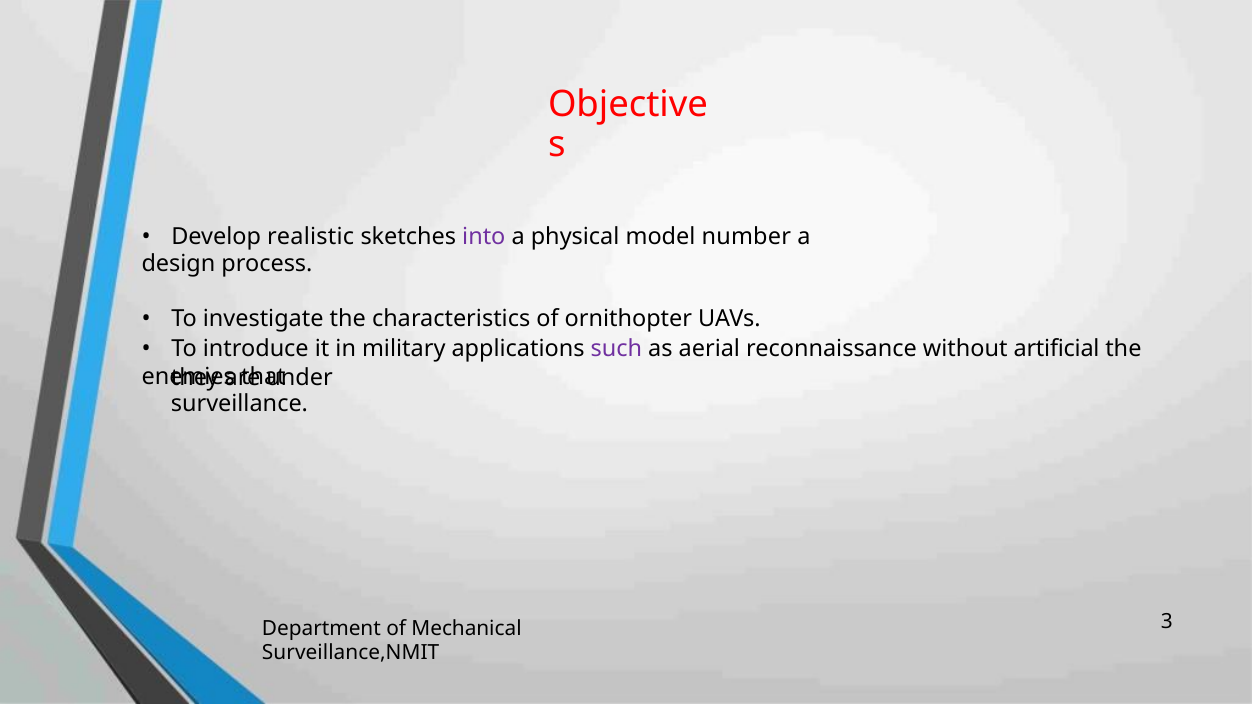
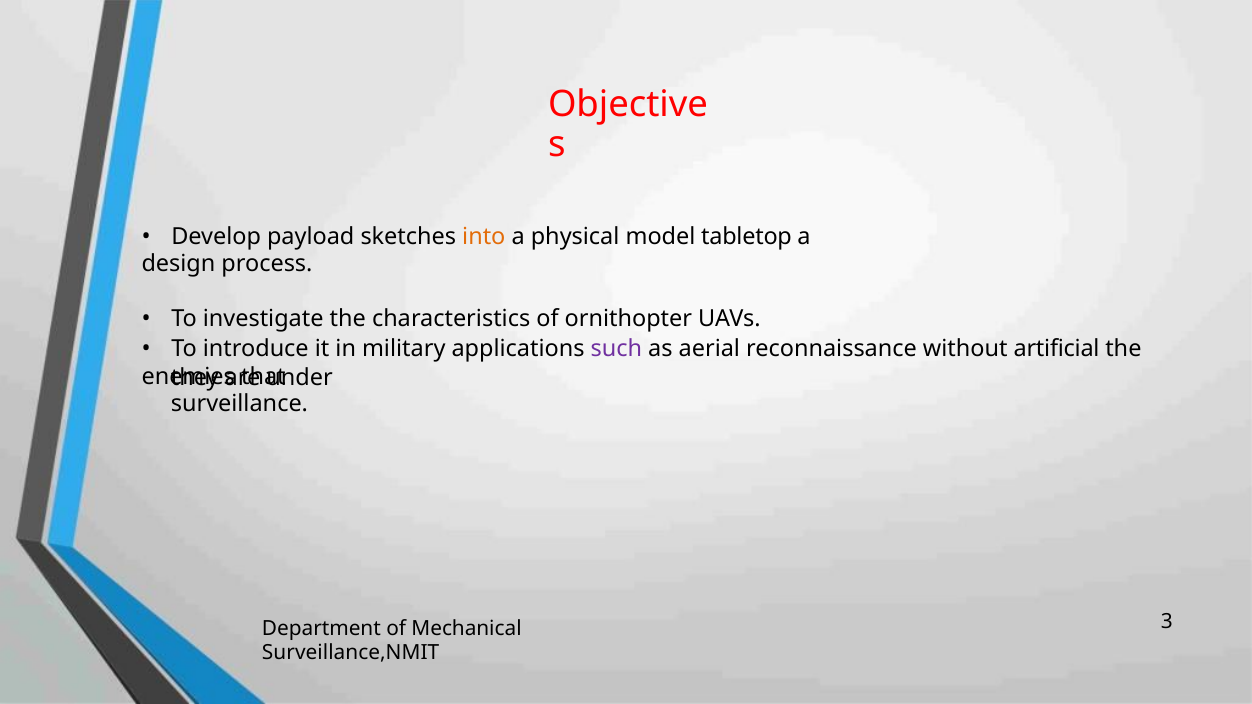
realistic: realistic -> payload
into colour: purple -> orange
number: number -> tabletop
